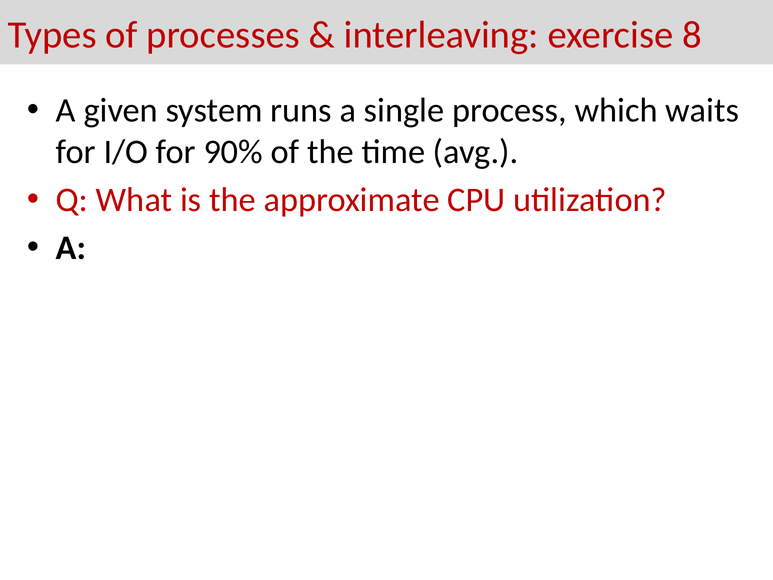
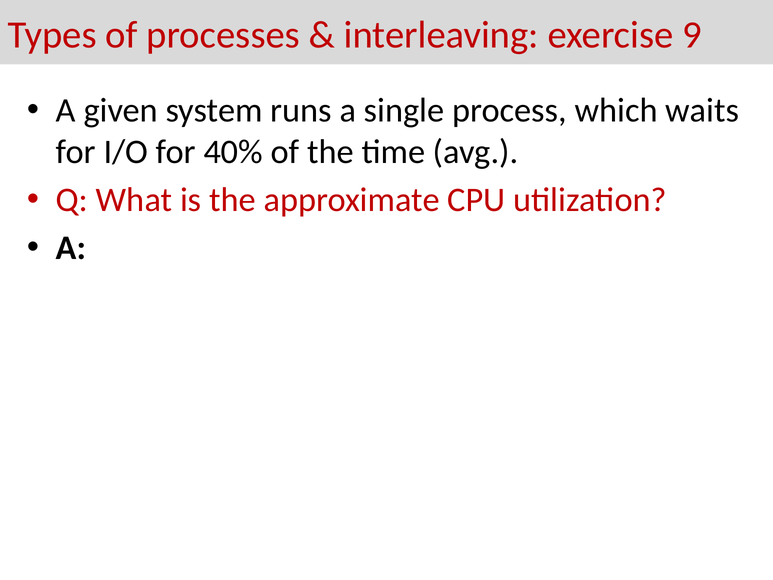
8: 8 -> 9
90%: 90% -> 40%
